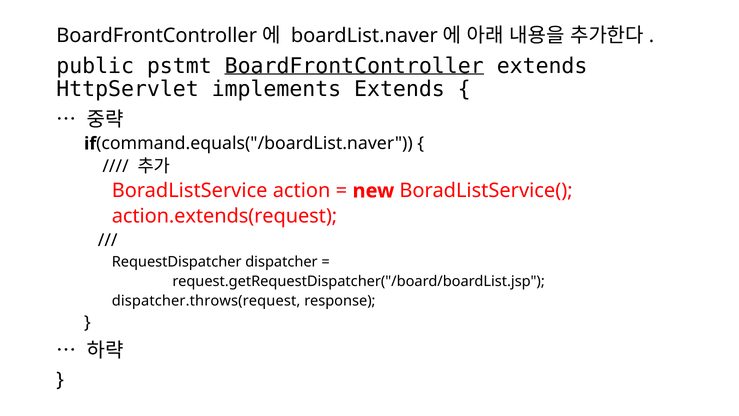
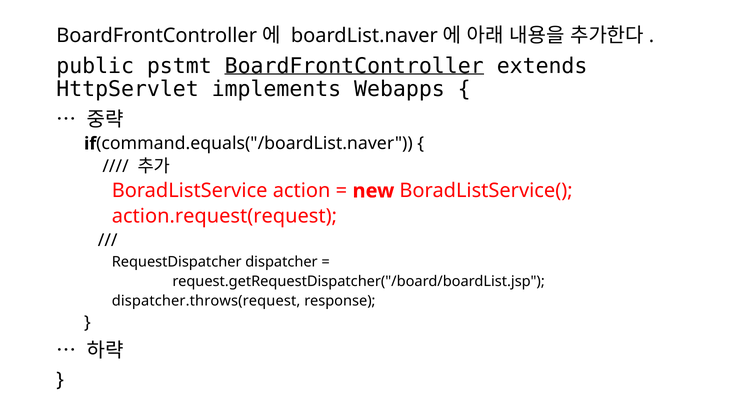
implements Extends: Extends -> Webapps
action.extends(request: action.extends(request -> action.request(request
